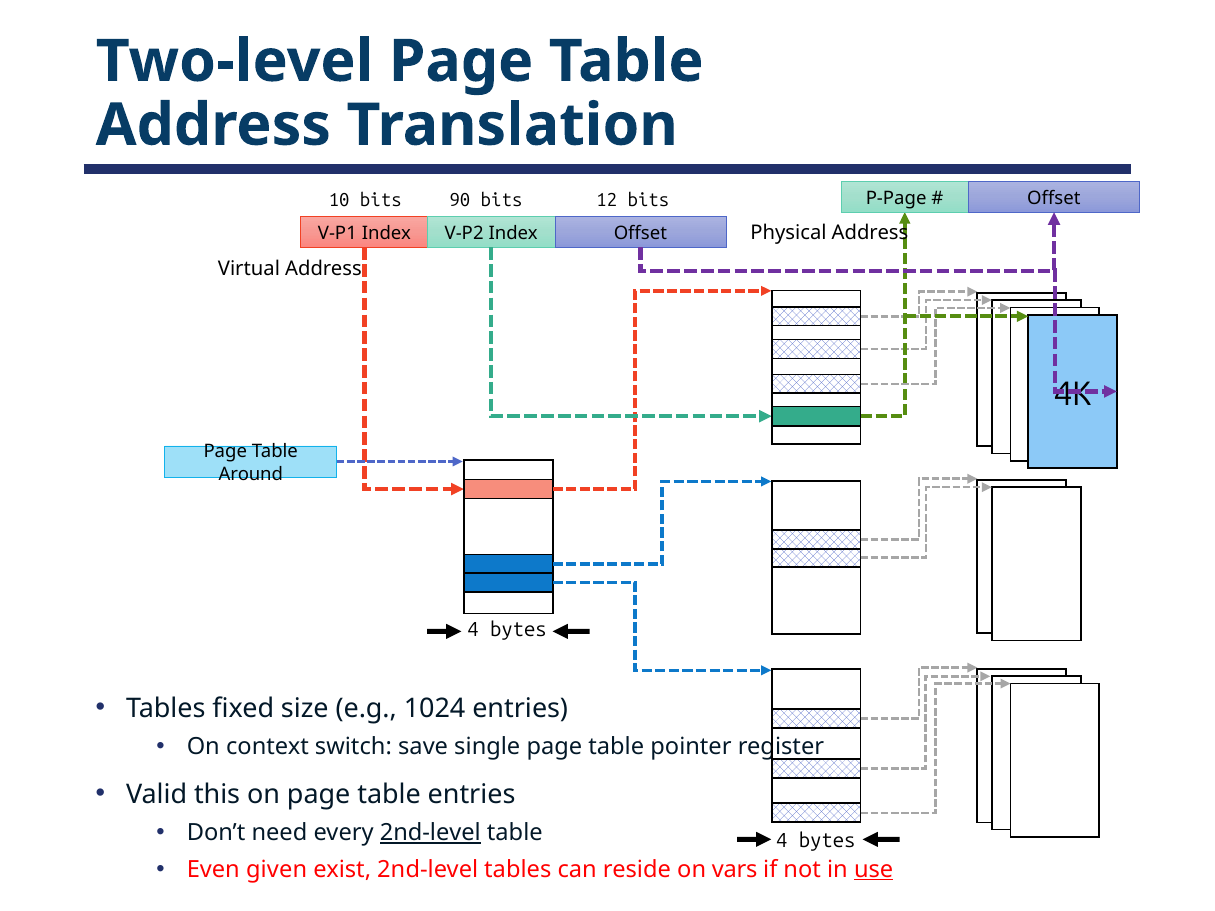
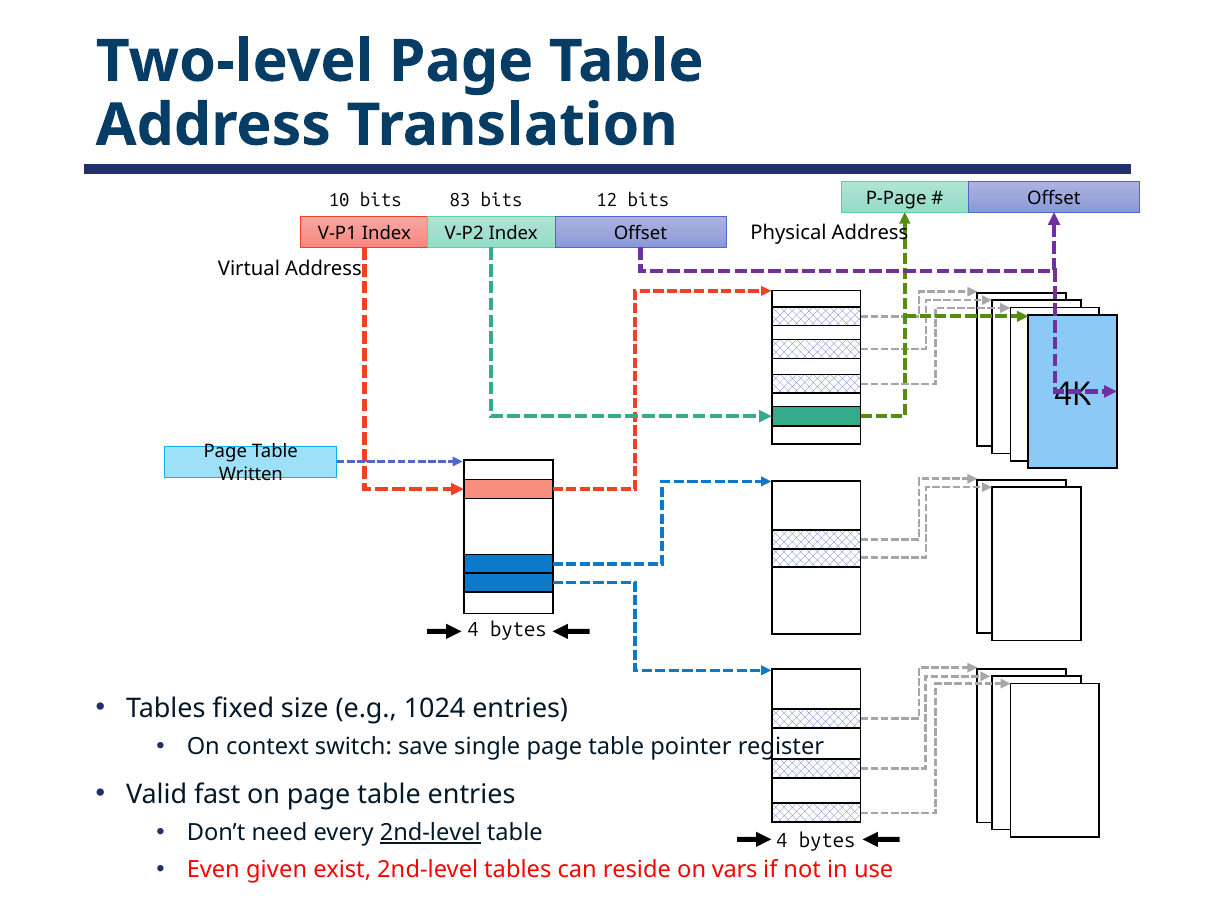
90: 90 -> 83
Around: Around -> Written
this: this -> fast
use underline: present -> none
